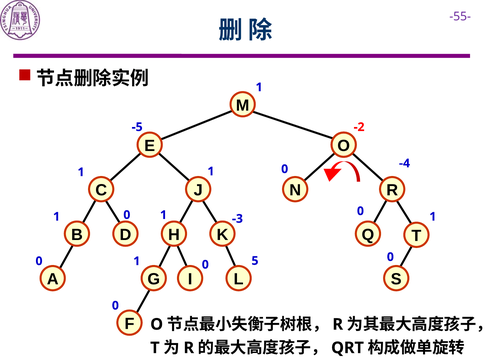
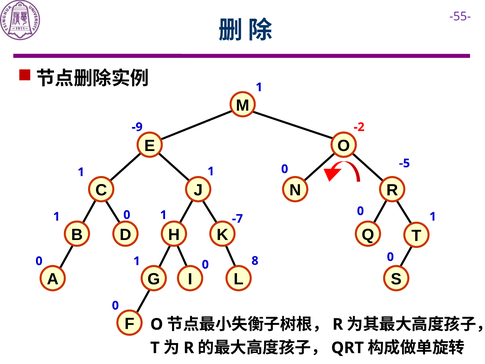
-5: -5 -> -9
-4: -4 -> -5
-3: -3 -> -7
5: 5 -> 8
